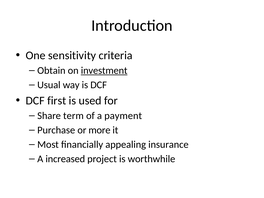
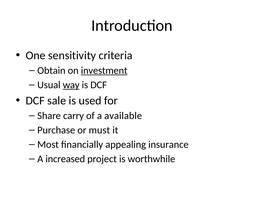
way underline: none -> present
first: first -> sale
term: term -> carry
payment: payment -> available
more: more -> must
